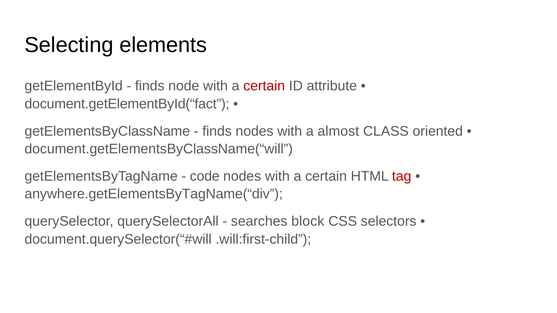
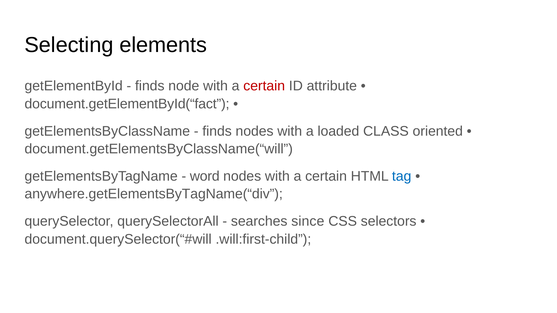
almost: almost -> loaded
code: code -> word
tag colour: red -> blue
block: block -> since
